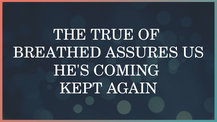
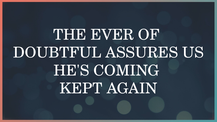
TRUE: TRUE -> EVER
BREATHED: BREATHED -> DOUBTFUL
